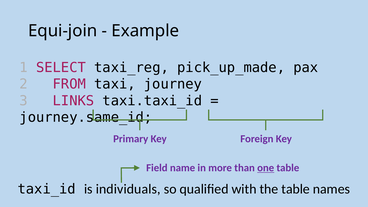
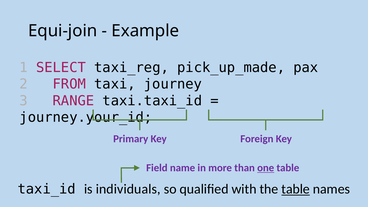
LINKS: LINKS -> RANGE
journey.same_id: journey.same_id -> journey.your_id
table at (296, 189) underline: none -> present
